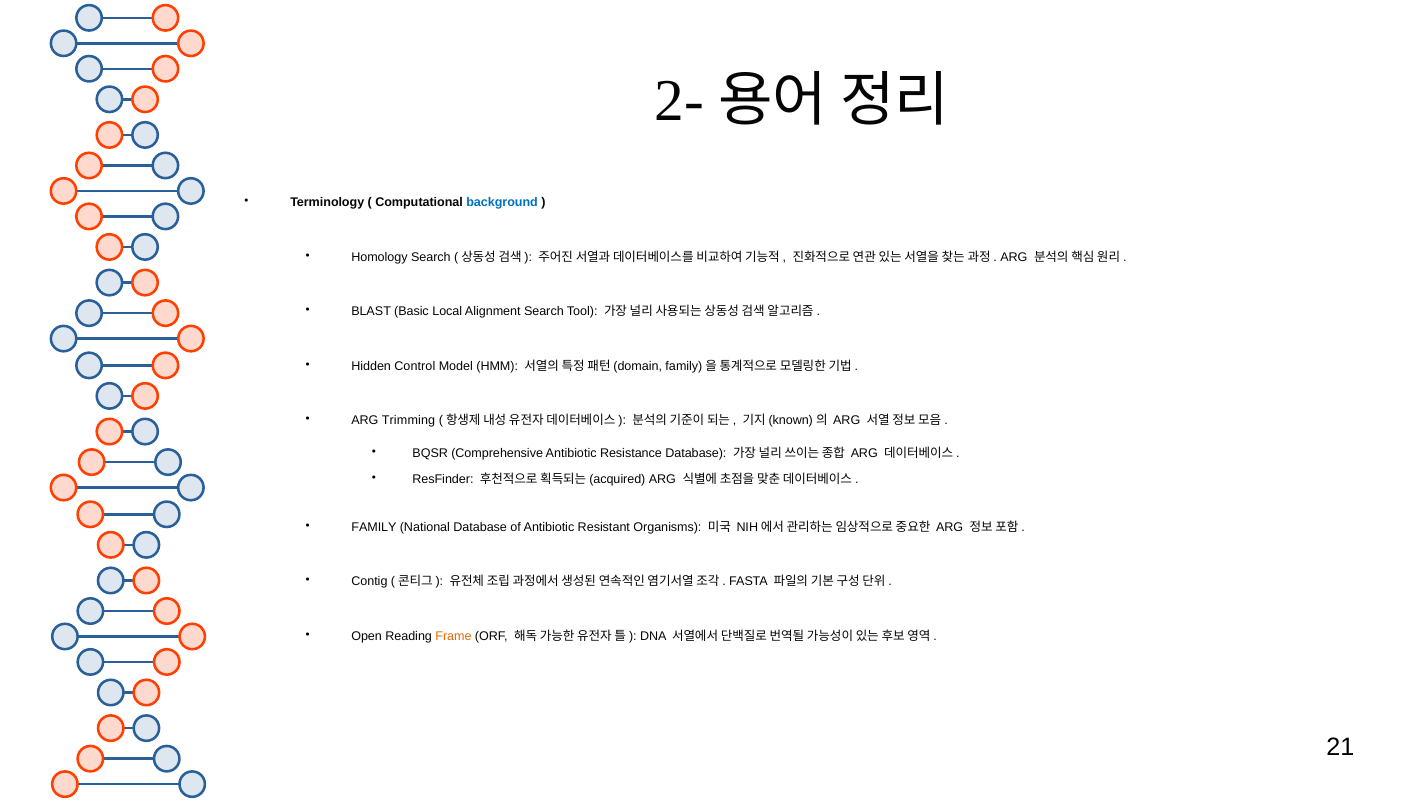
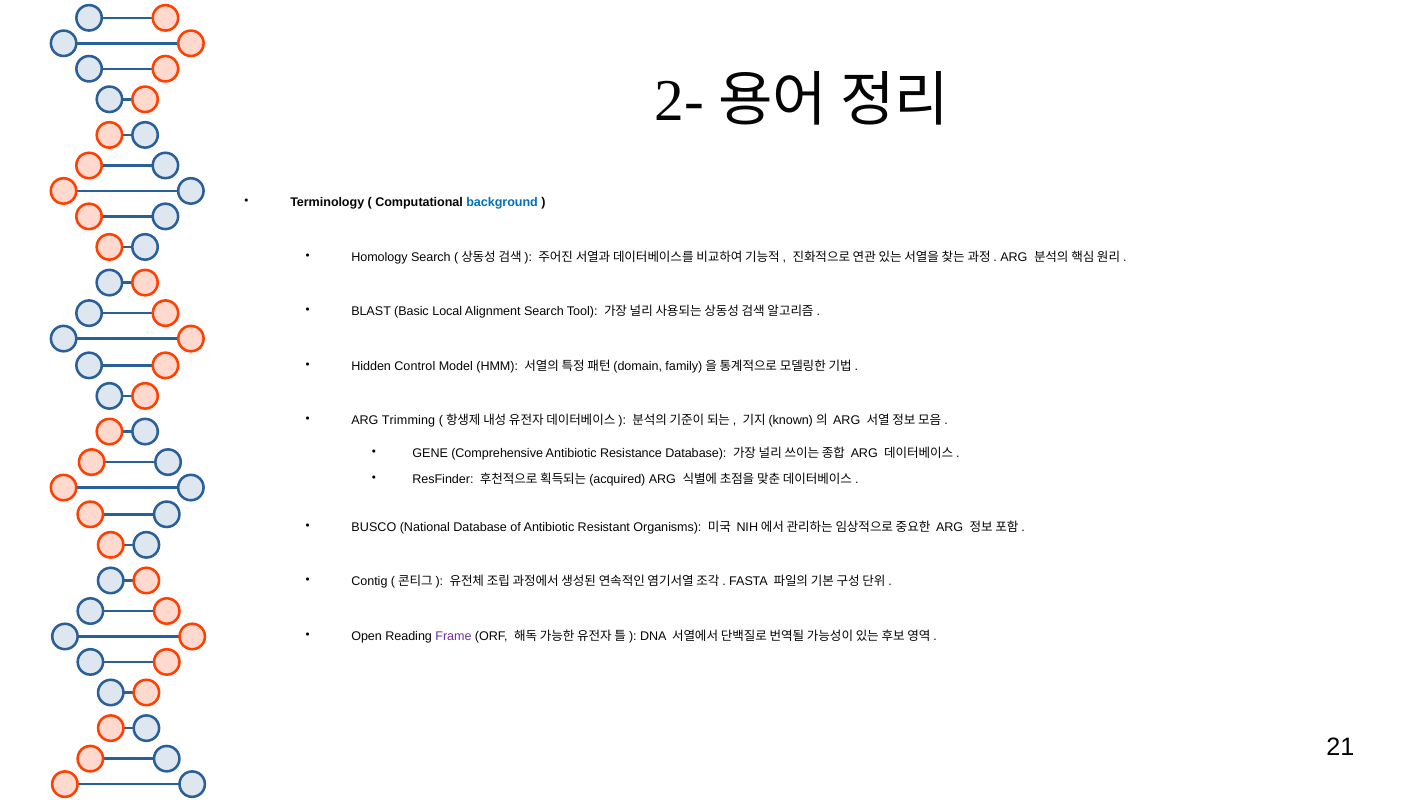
BQSR: BQSR -> GENE
FAMILY: FAMILY -> BUSCO
Frame colour: orange -> purple
